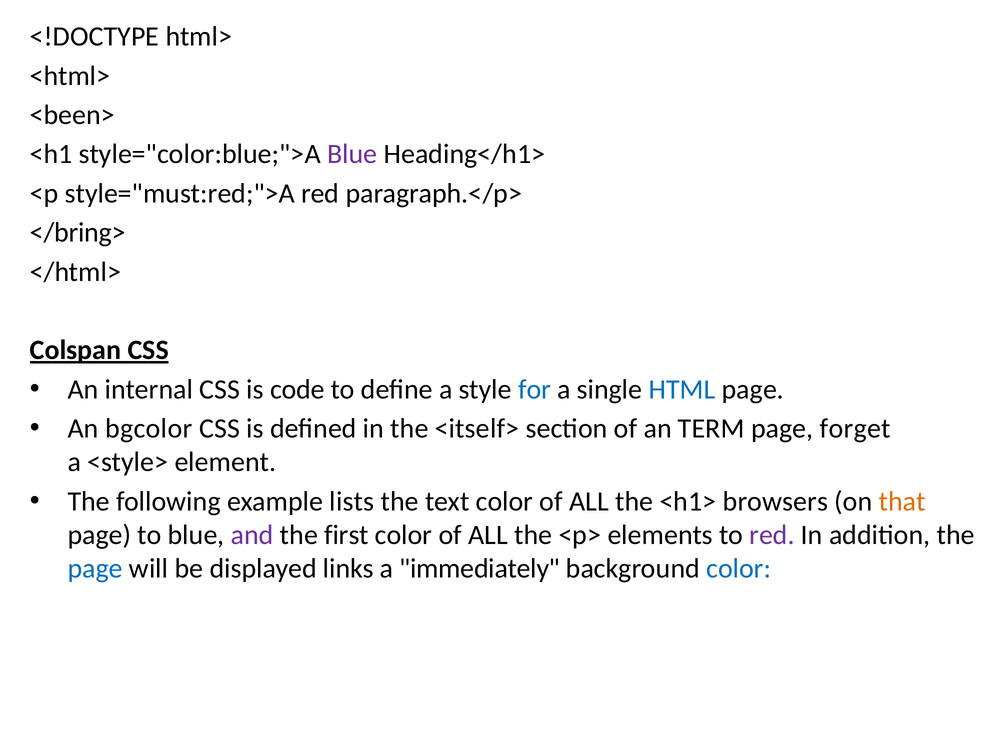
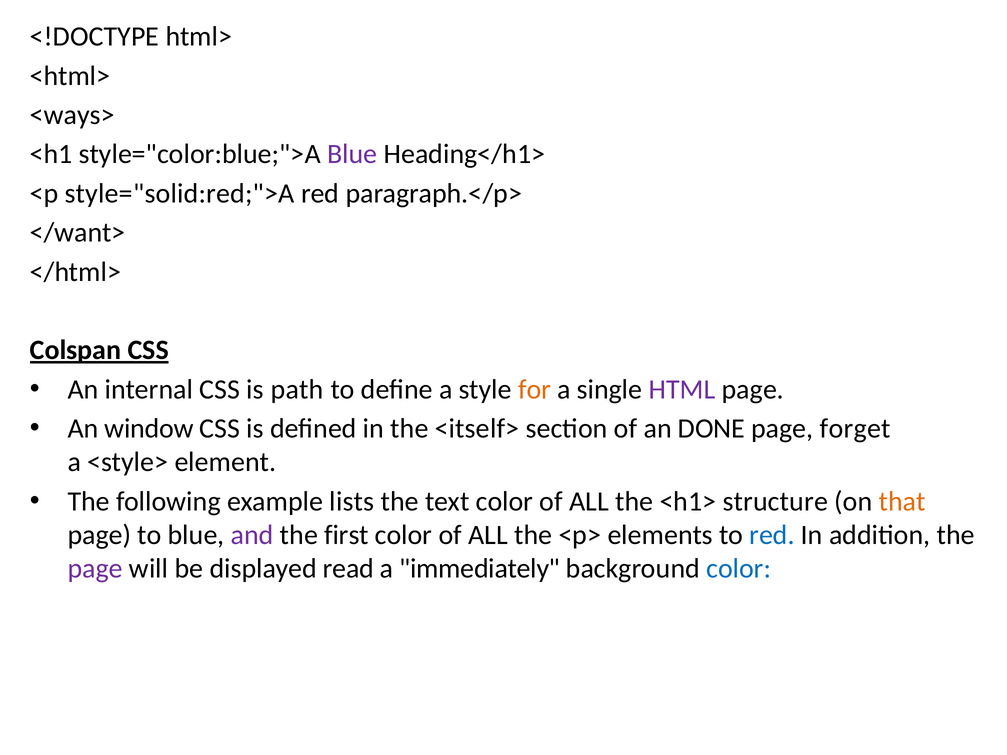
<been>: <been> -> <ways>
style="must:red;">A: style="must:red;">A -> style="solid:red;">A
</bring>: </bring> -> </want>
code: code -> path
for colour: blue -> orange
HTML colour: blue -> purple
bgcolor: bgcolor -> window
TERM: TERM -> DONE
browsers: browsers -> structure
red at (772, 535) colour: purple -> blue
page at (95, 569) colour: blue -> purple
links: links -> read
